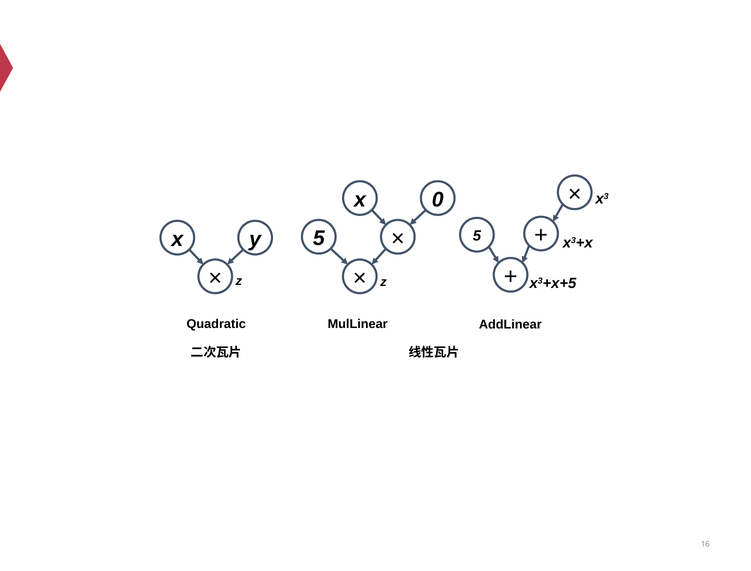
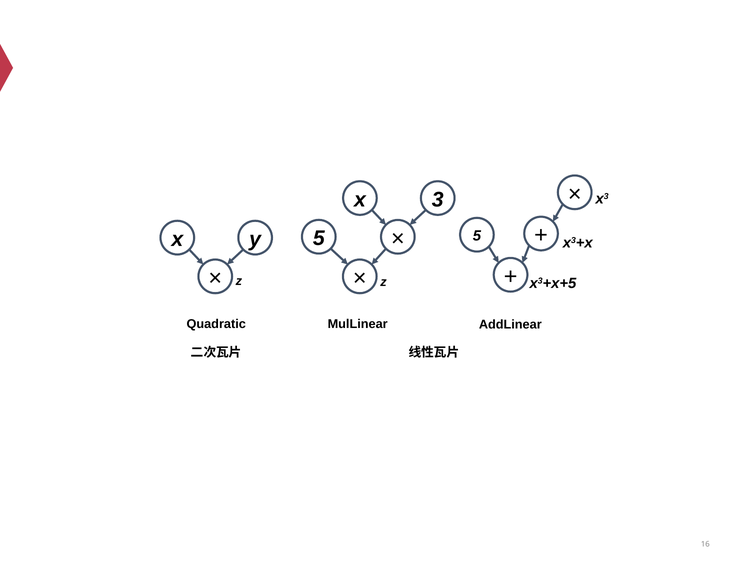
0: 0 -> 3
